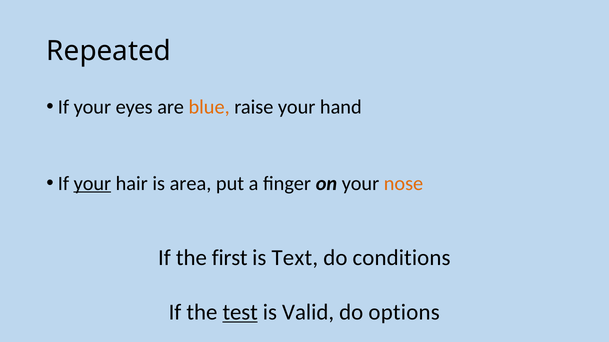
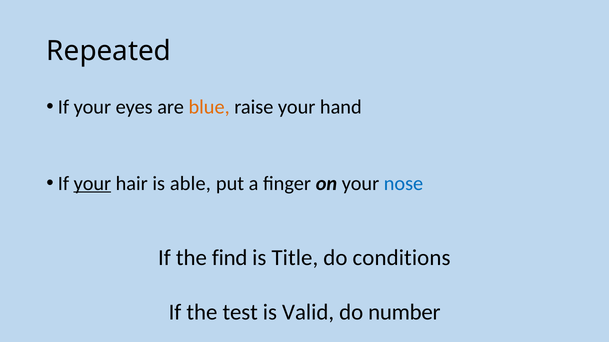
area: area -> able
nose colour: orange -> blue
first: first -> find
Text: Text -> Title
test underline: present -> none
options: options -> number
